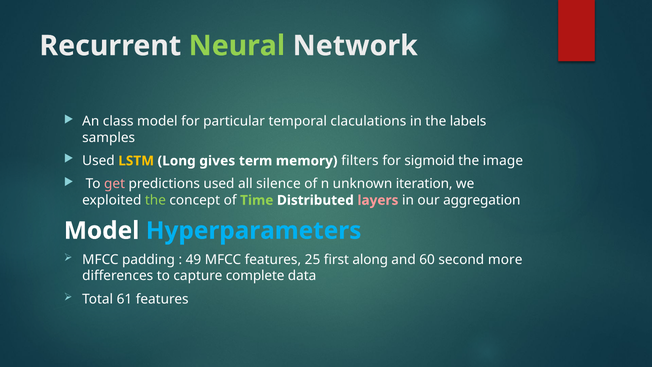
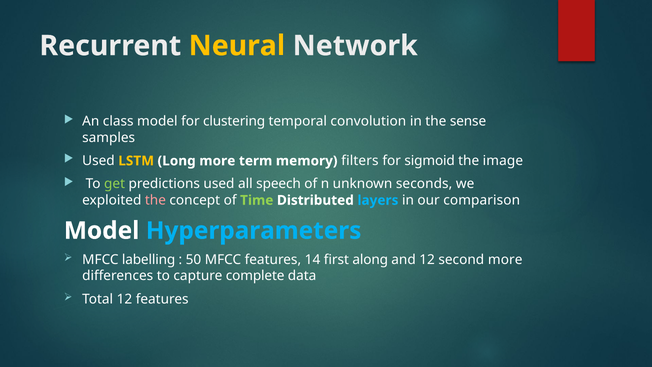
Neural colour: light green -> yellow
particular: particular -> clustering
claculations: claculations -> convolution
labels: labels -> sense
Long gives: gives -> more
get colour: pink -> light green
silence: silence -> speech
iteration: iteration -> seconds
the at (155, 200) colour: light green -> pink
layers colour: pink -> light blue
aggregation: aggregation -> comparison
padding: padding -> labelling
49: 49 -> 50
25: 25 -> 14
and 60: 60 -> 12
Total 61: 61 -> 12
